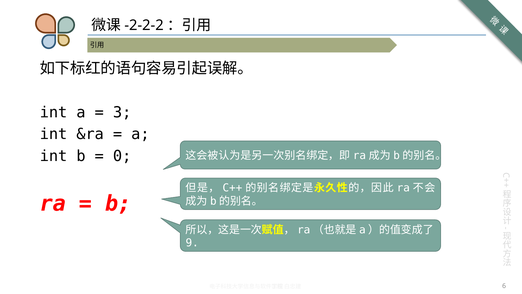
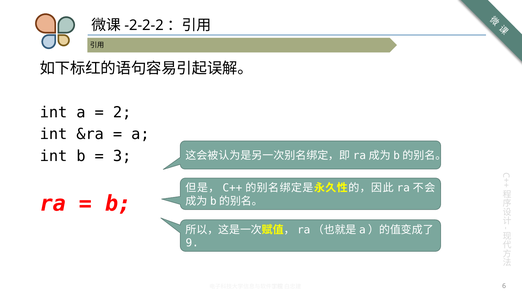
3: 3 -> 2
0: 0 -> 3
